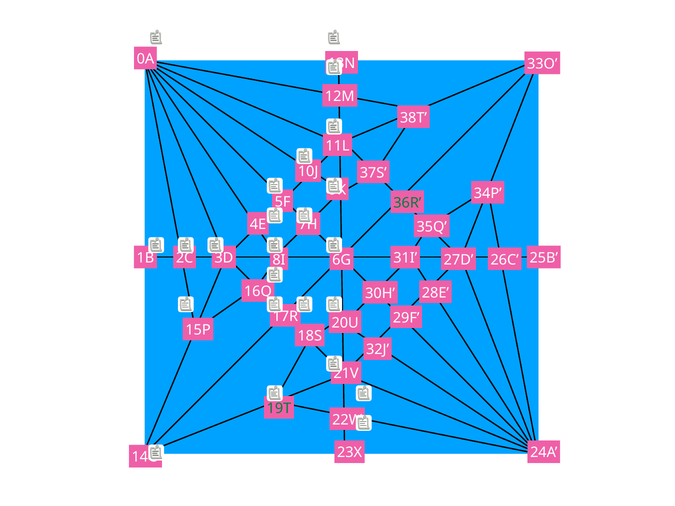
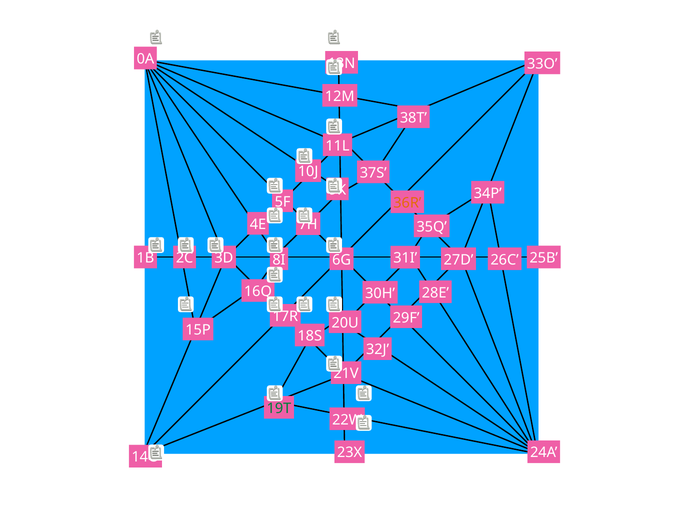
36R colour: green -> orange
